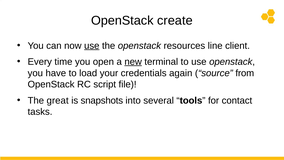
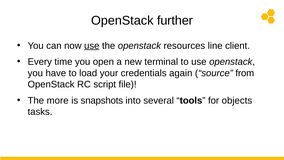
create: create -> further
new underline: present -> none
great: great -> more
contact: contact -> objects
